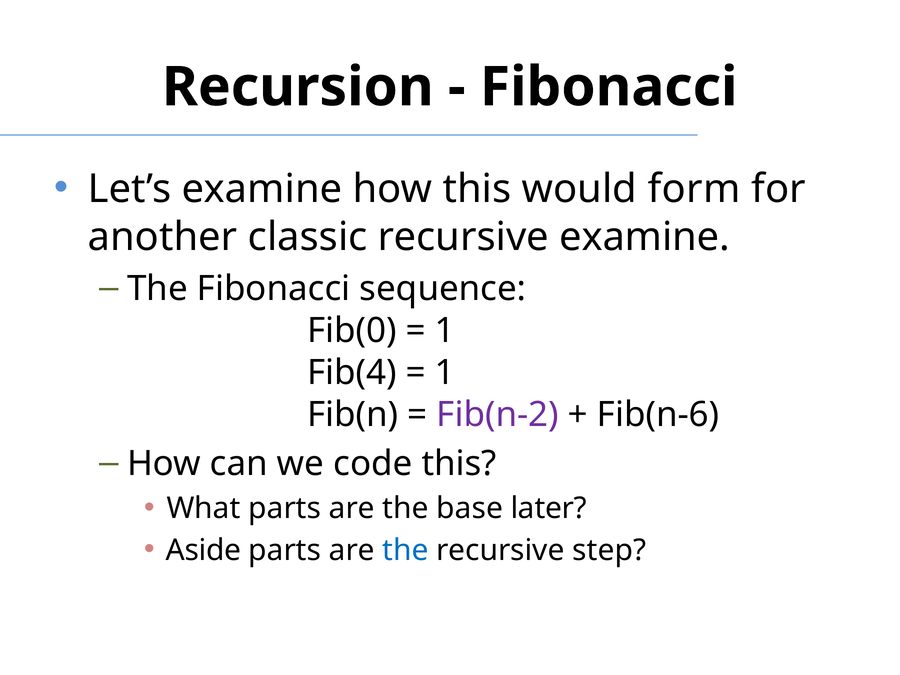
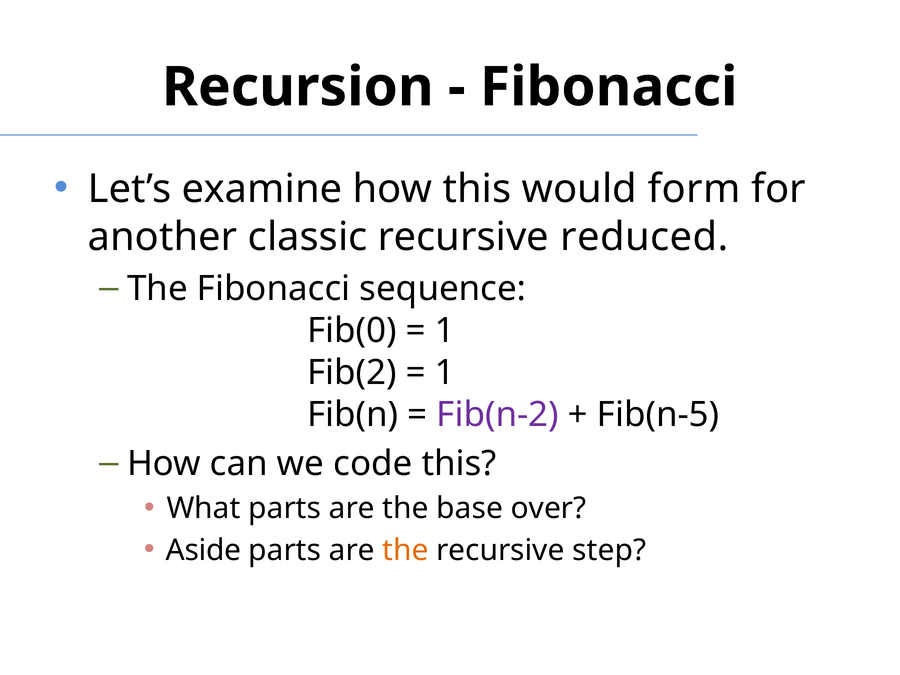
recursive examine: examine -> reduced
Fib(4: Fib(4 -> Fib(2
Fib(n-6: Fib(n-6 -> Fib(n-5
later: later -> over
the at (406, 550) colour: blue -> orange
